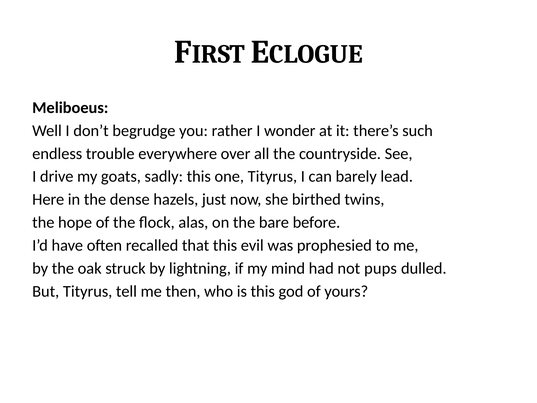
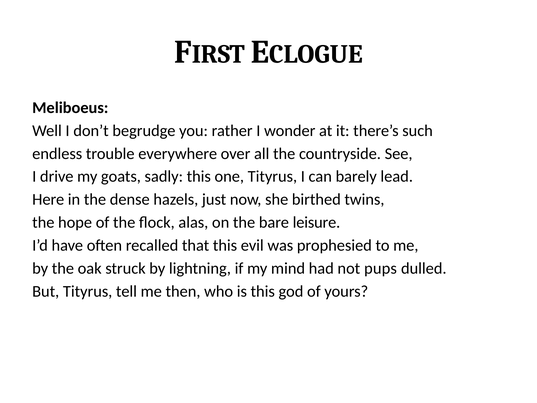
before: before -> leisure
